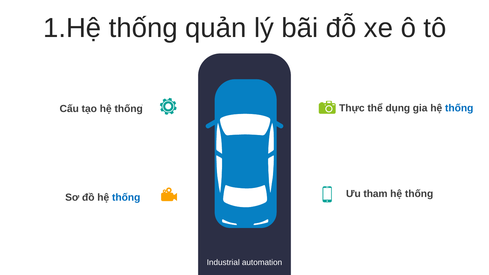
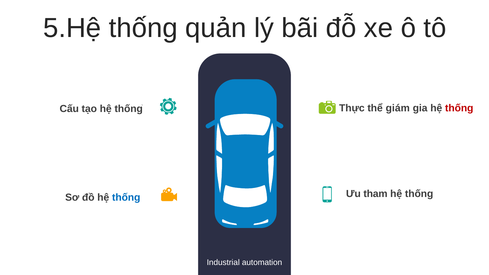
1.Hệ: 1.Hệ -> 5.Hệ
dụng: dụng -> giám
thống at (459, 108) colour: blue -> red
